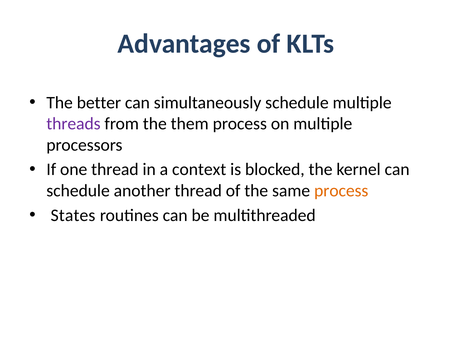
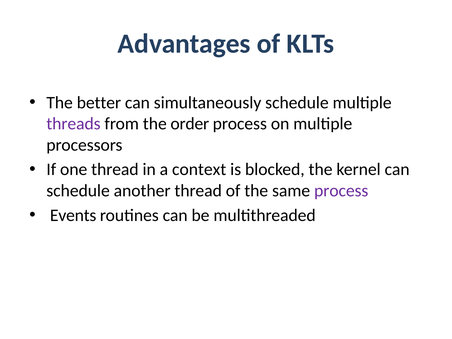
them: them -> order
process at (341, 191) colour: orange -> purple
States: States -> Events
